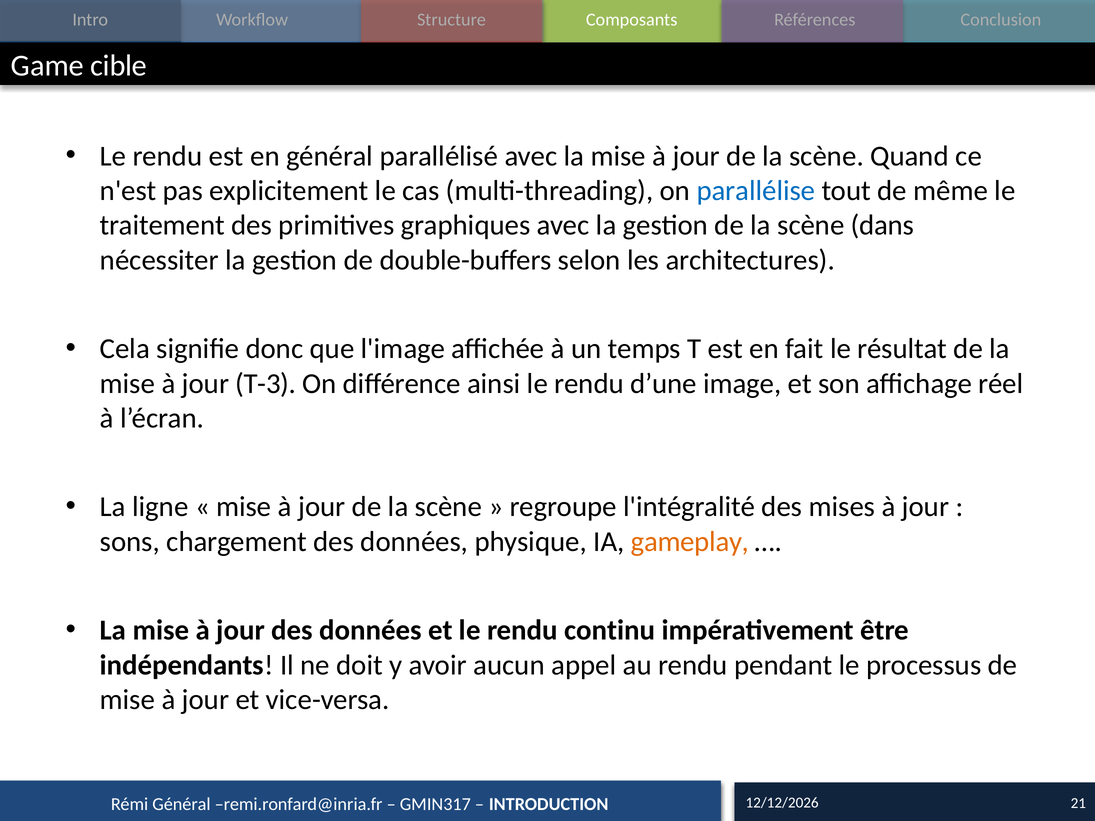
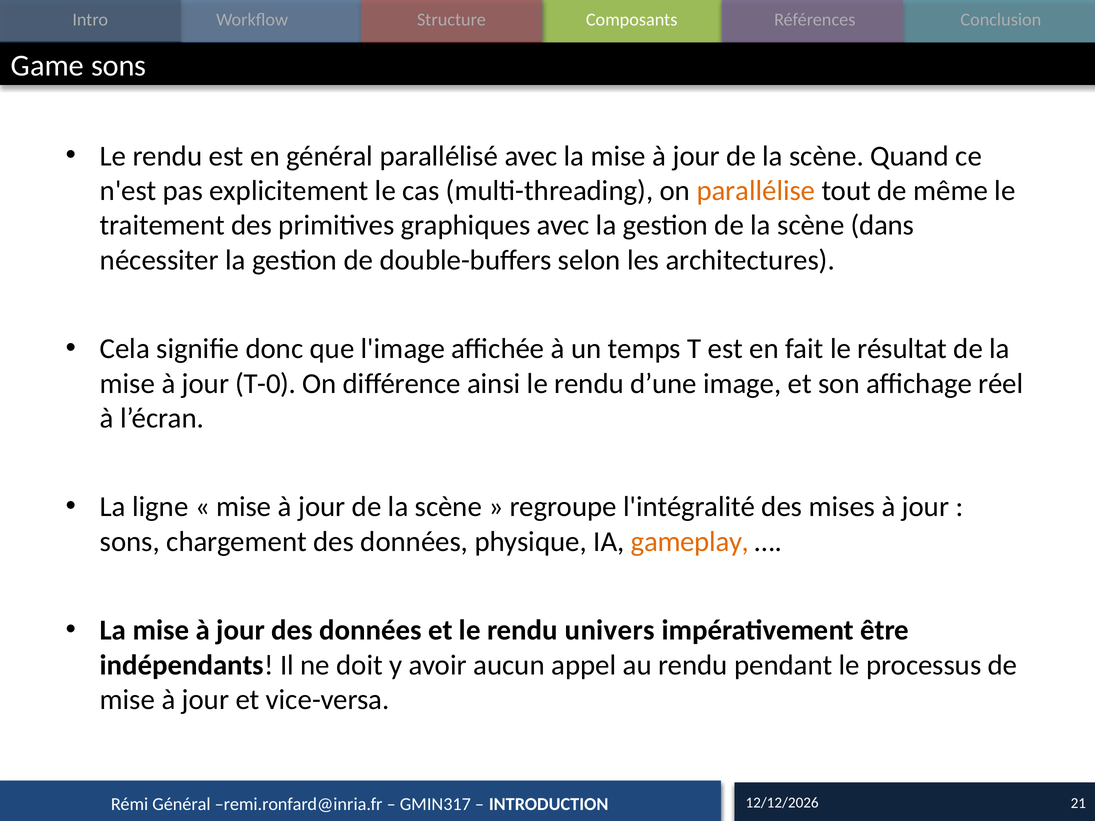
Game cible: cible -> sons
parallélise colour: blue -> orange
T-3: T-3 -> T-0
continu: continu -> univers
